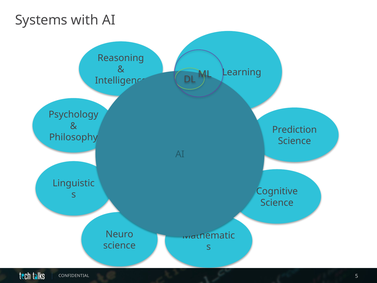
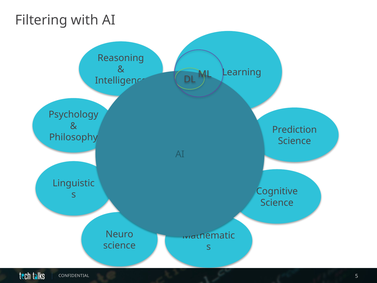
Systems: Systems -> Filtering
